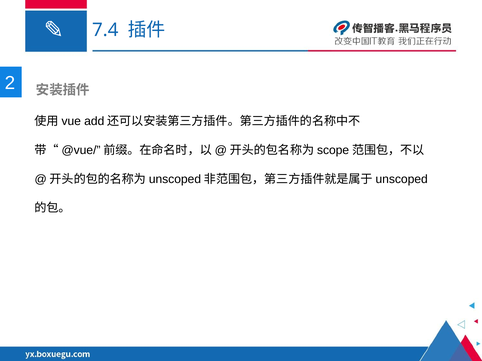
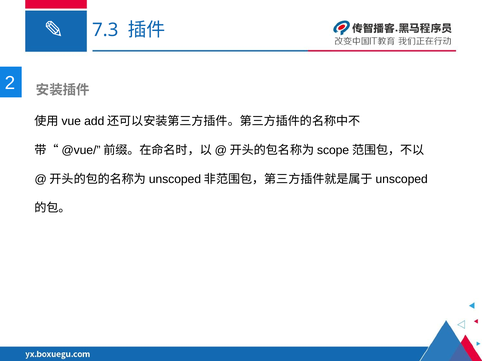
7.4: 7.4 -> 7.3
